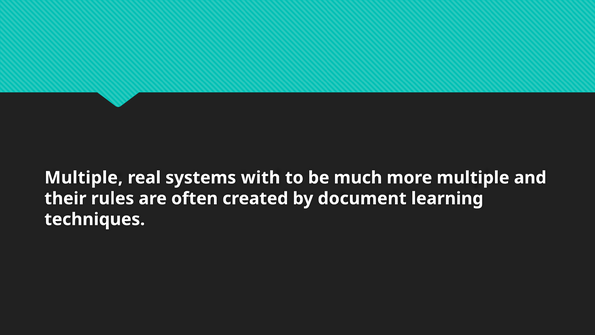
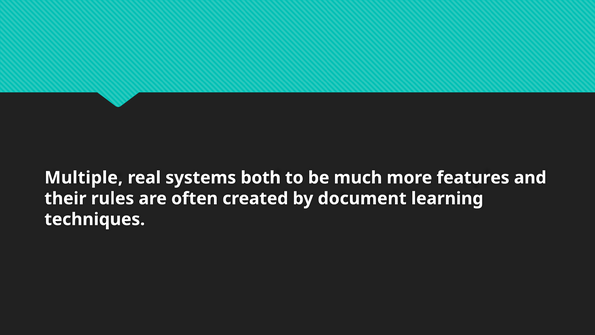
with: with -> both
more multiple: multiple -> features
